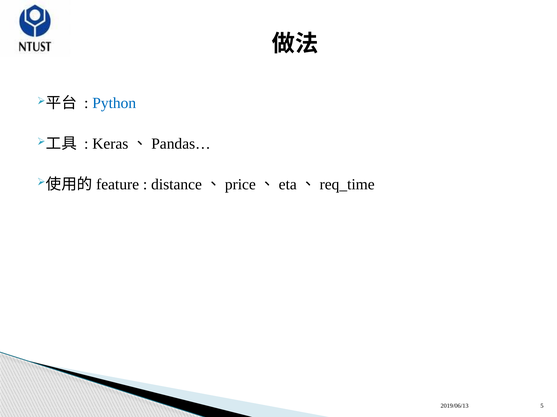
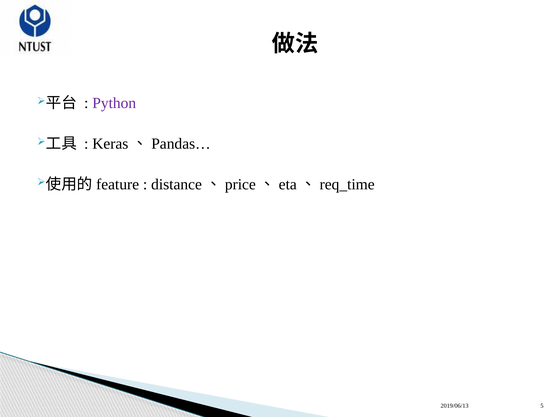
Python colour: blue -> purple
